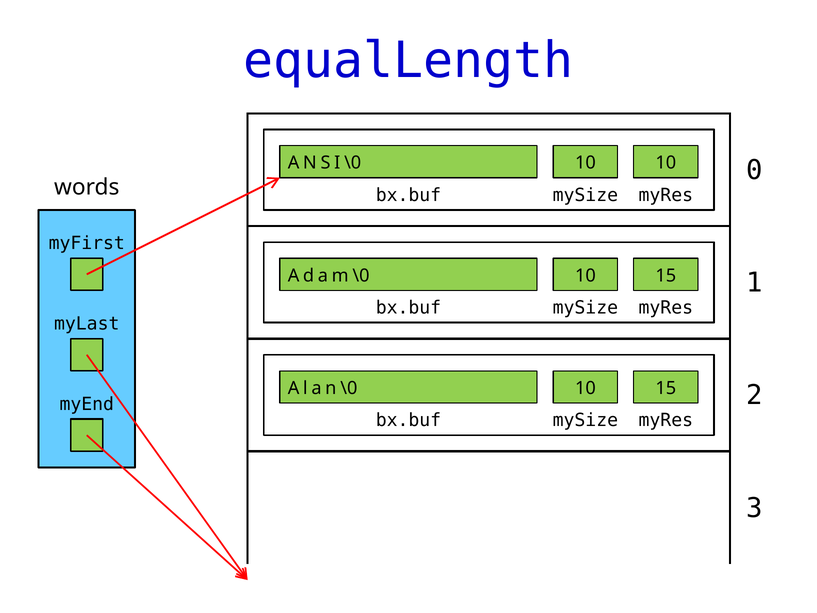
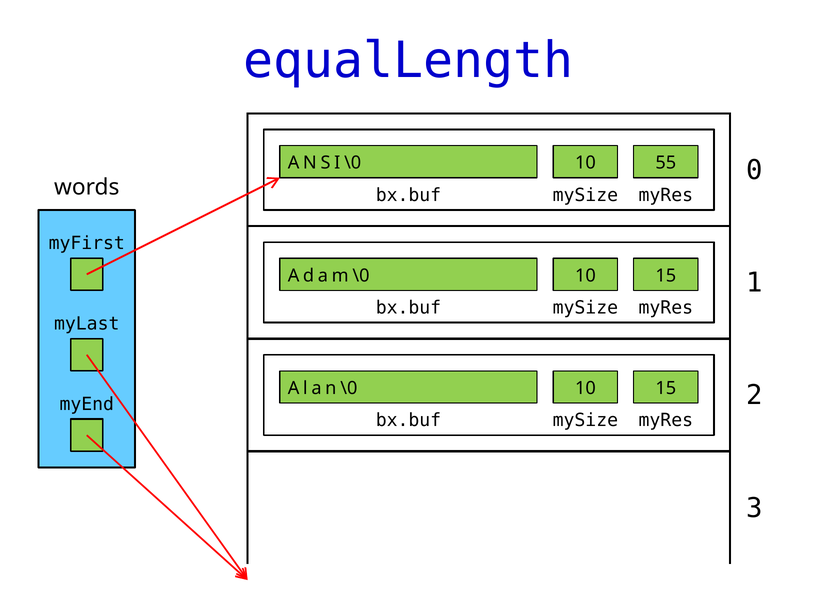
ANSI\0 10: 10 -> 55
